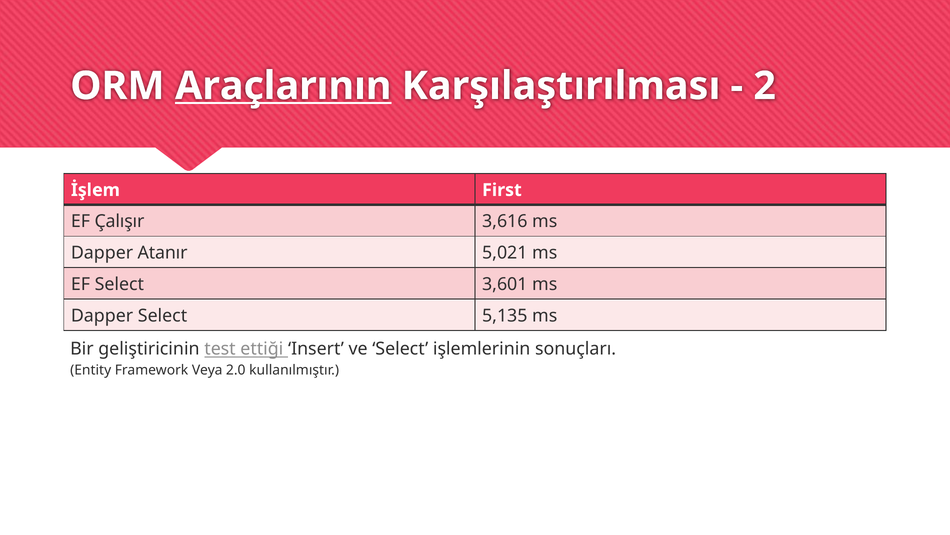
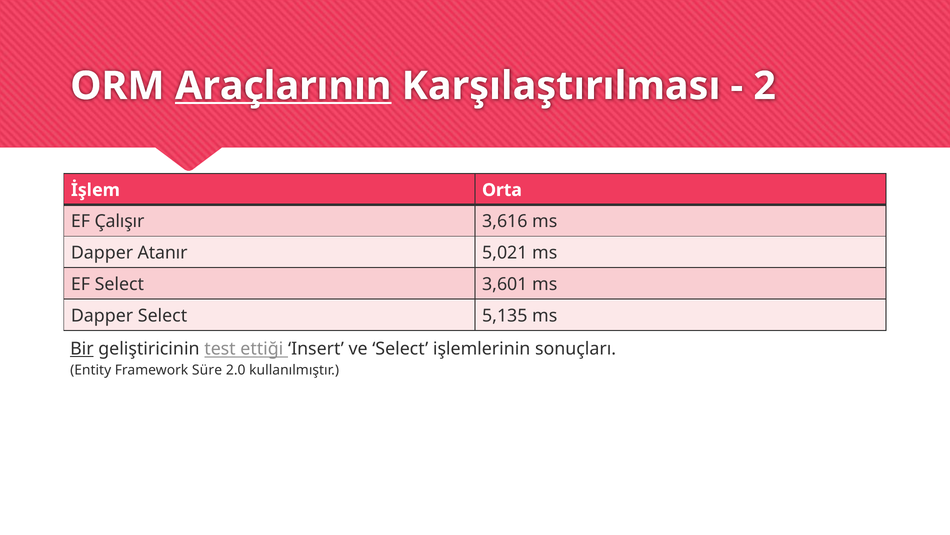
First: First -> Orta
Bir underline: none -> present
Veya: Veya -> Süre
